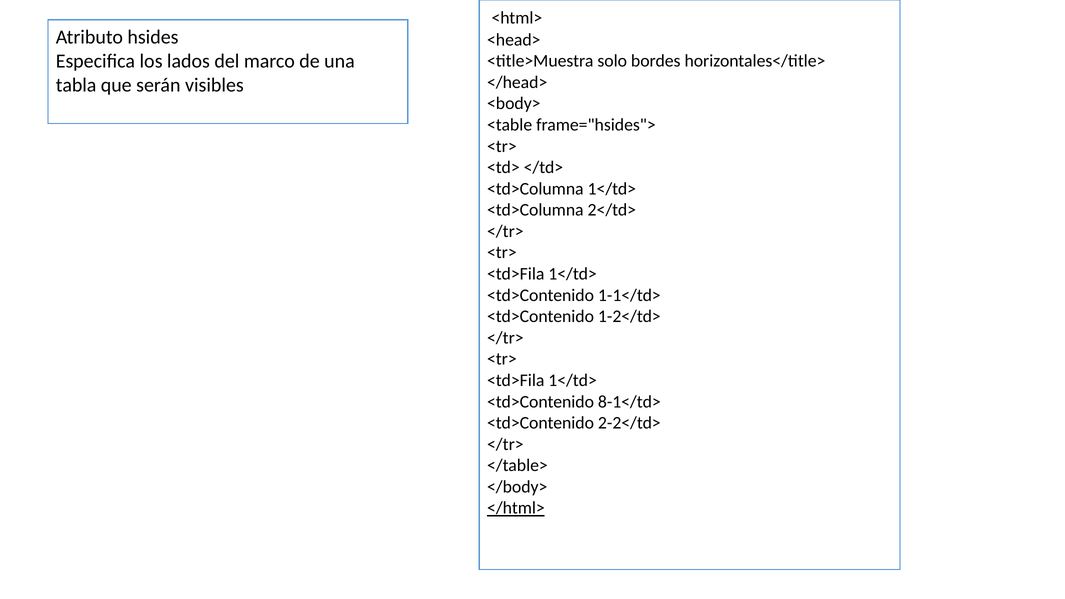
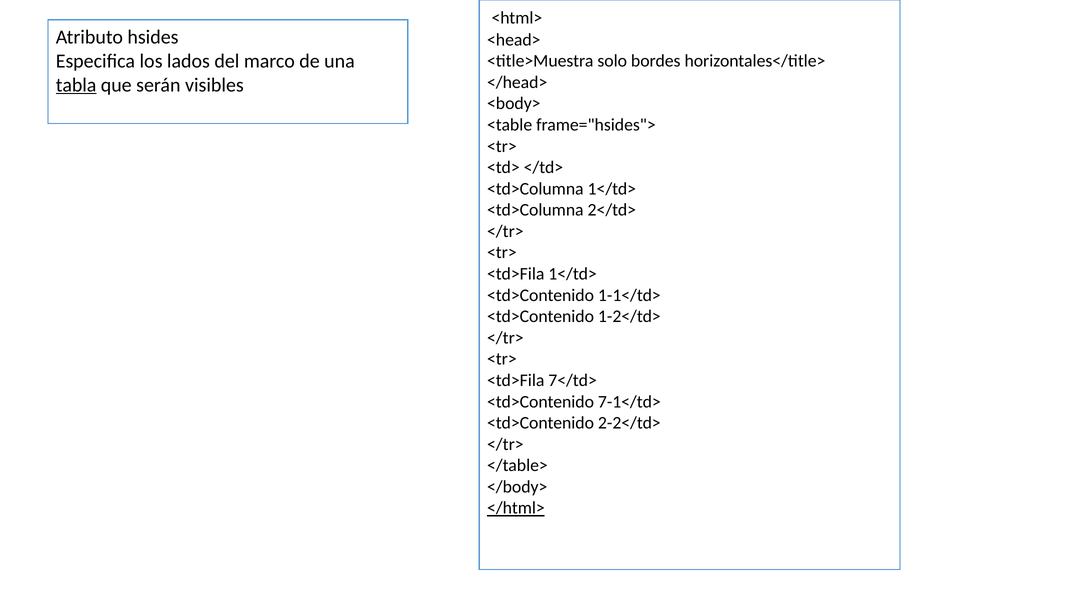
tabla underline: none -> present
1</td> at (573, 380): 1</td> -> 7</td>
8-1</td>: 8-1</td> -> 7-1</td>
